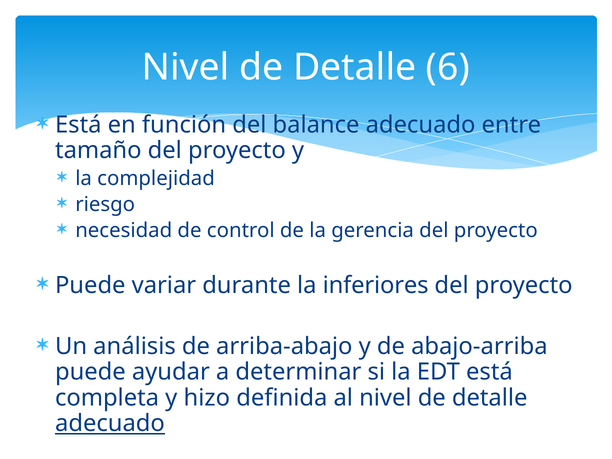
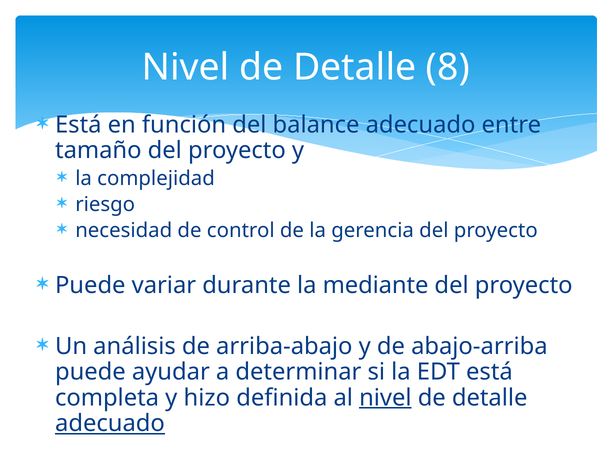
6: 6 -> 8
inferiores: inferiores -> mediante
nivel at (385, 398) underline: none -> present
